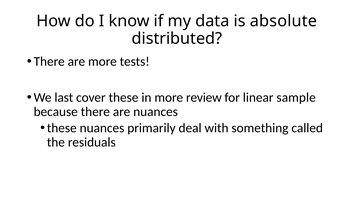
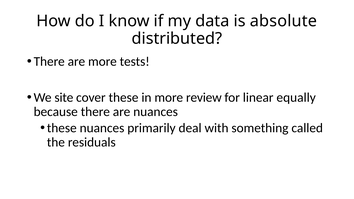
last: last -> site
sample: sample -> equally
